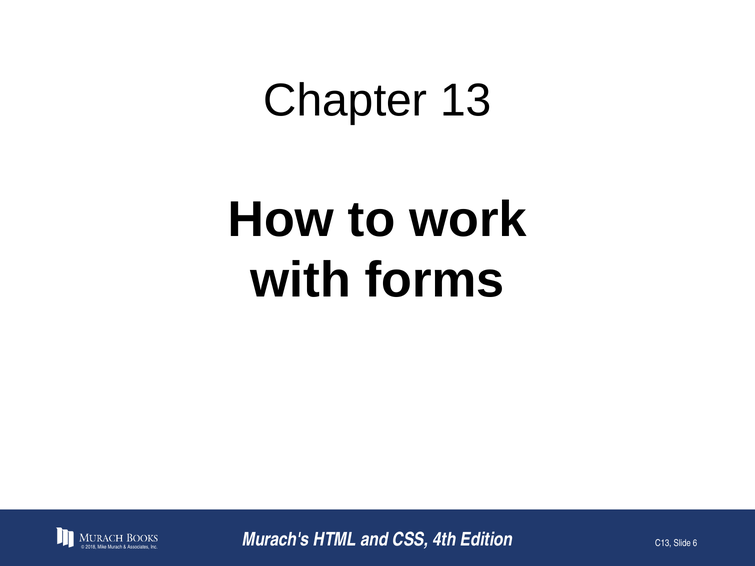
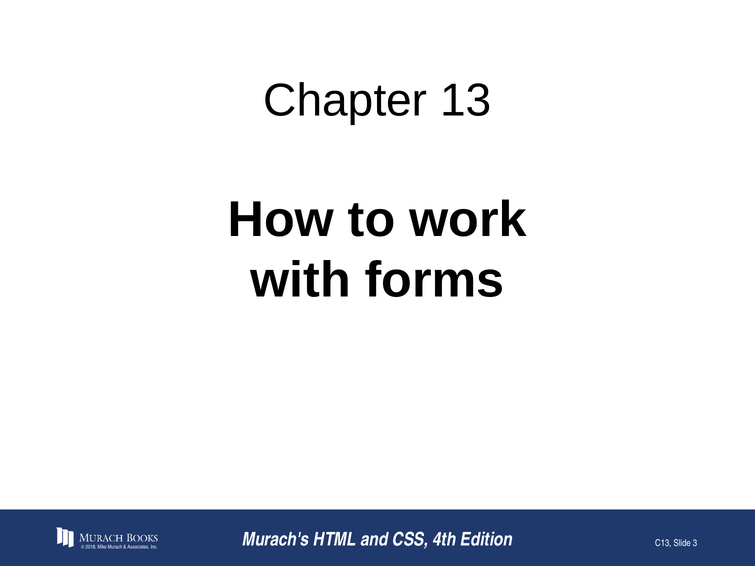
6: 6 -> 3
